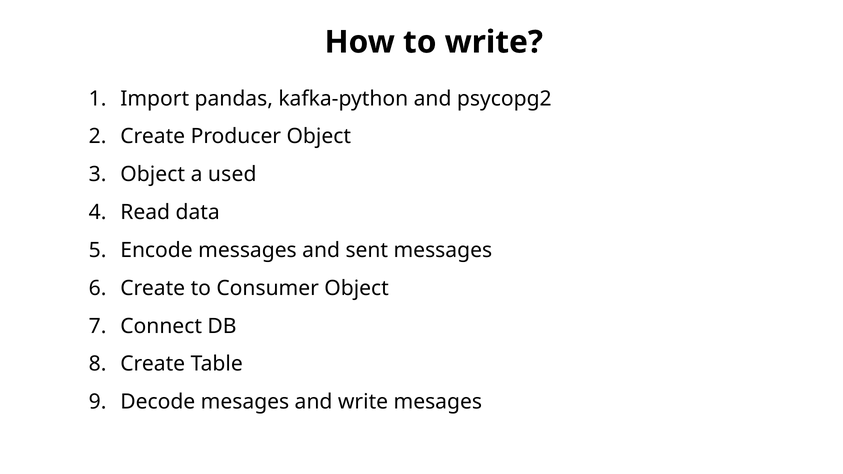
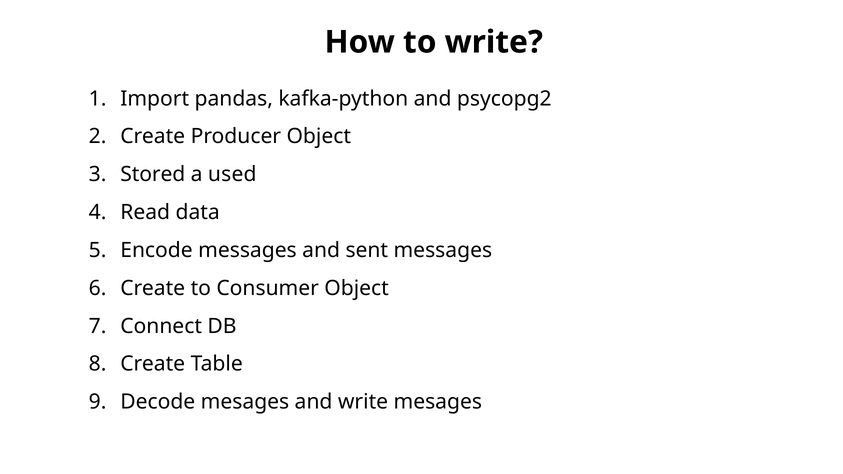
Object at (153, 175): Object -> Stored
